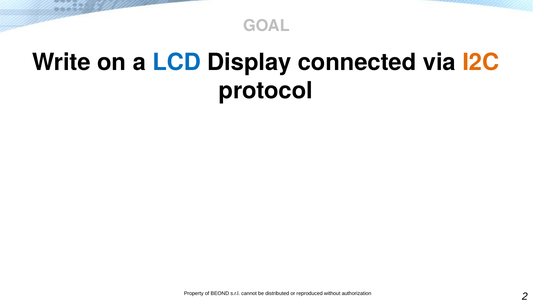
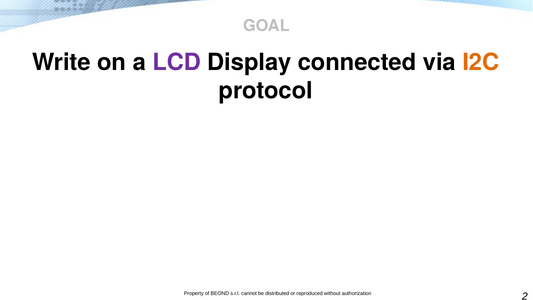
LCD colour: blue -> purple
